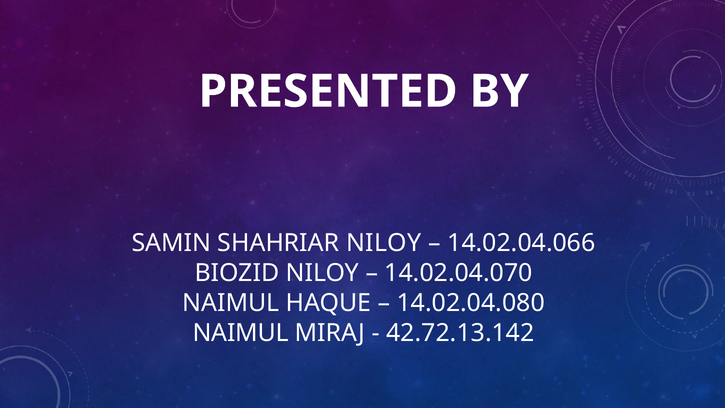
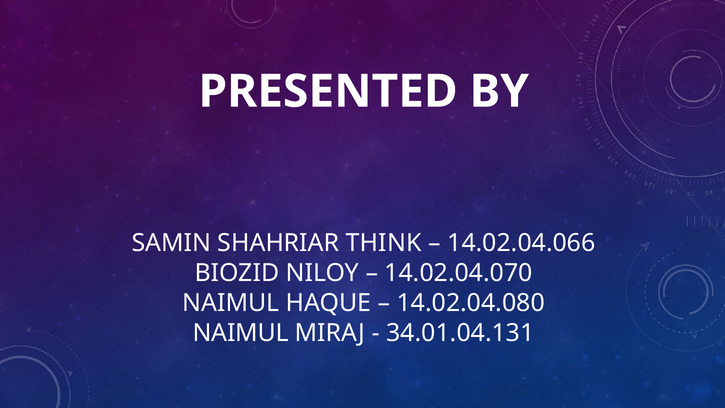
SHAHRIAR NILOY: NILOY -> THINK
42.72.13.142: 42.72.13.142 -> 34.01.04.131
